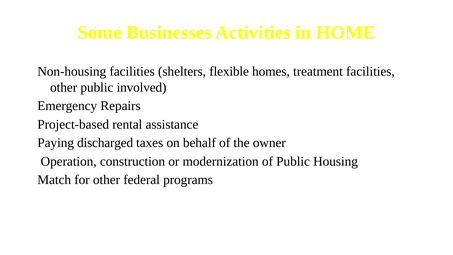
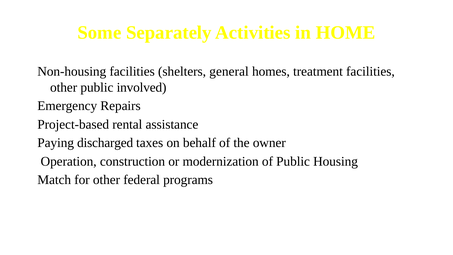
Businesses: Businesses -> Separately
flexible: flexible -> general
